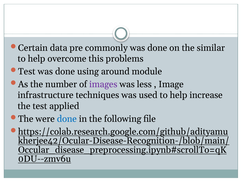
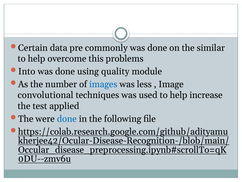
Test at (27, 71): Test -> Into
around: around -> quality
images colour: purple -> blue
infrastructure: infrastructure -> convolutional
